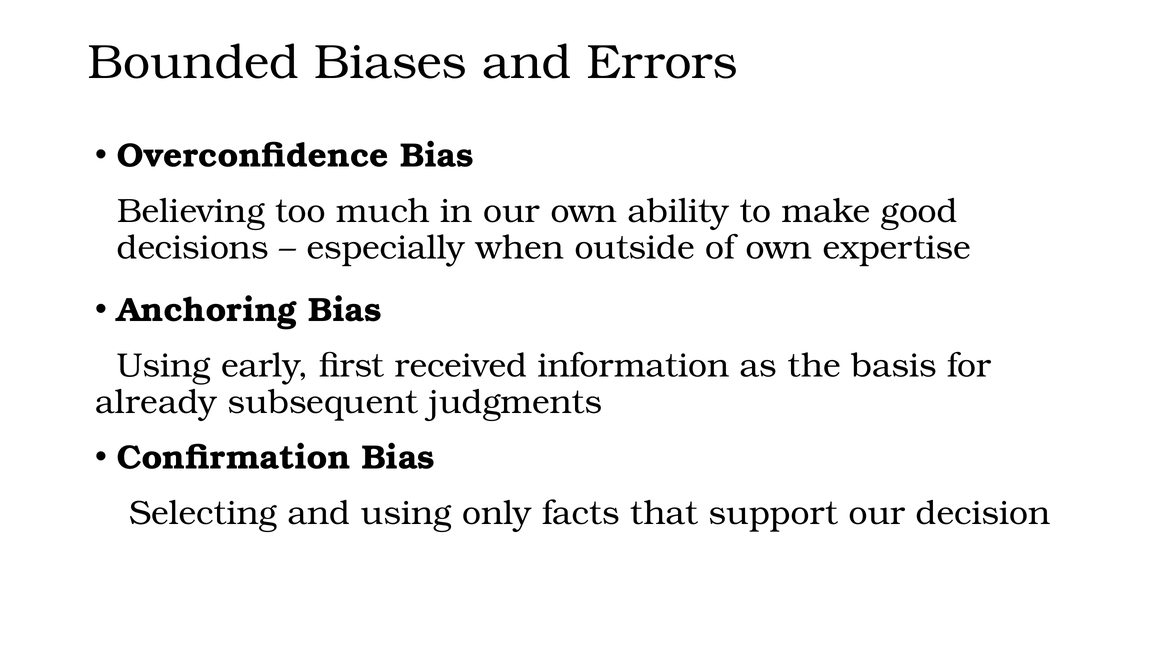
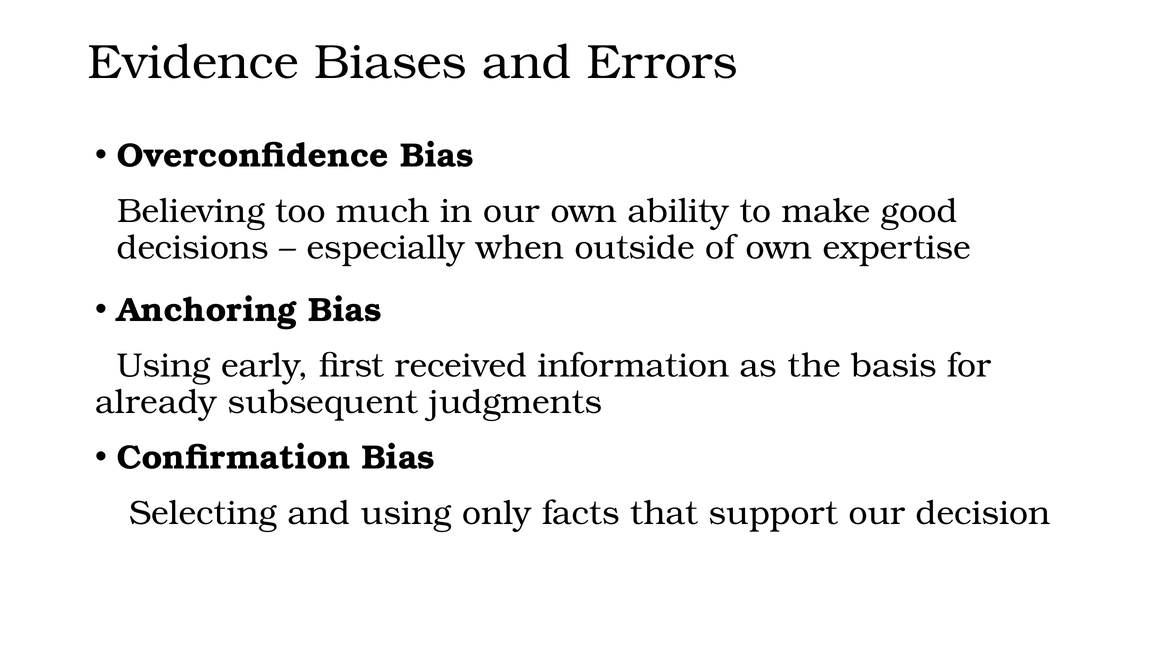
Bounded: Bounded -> Evidence
